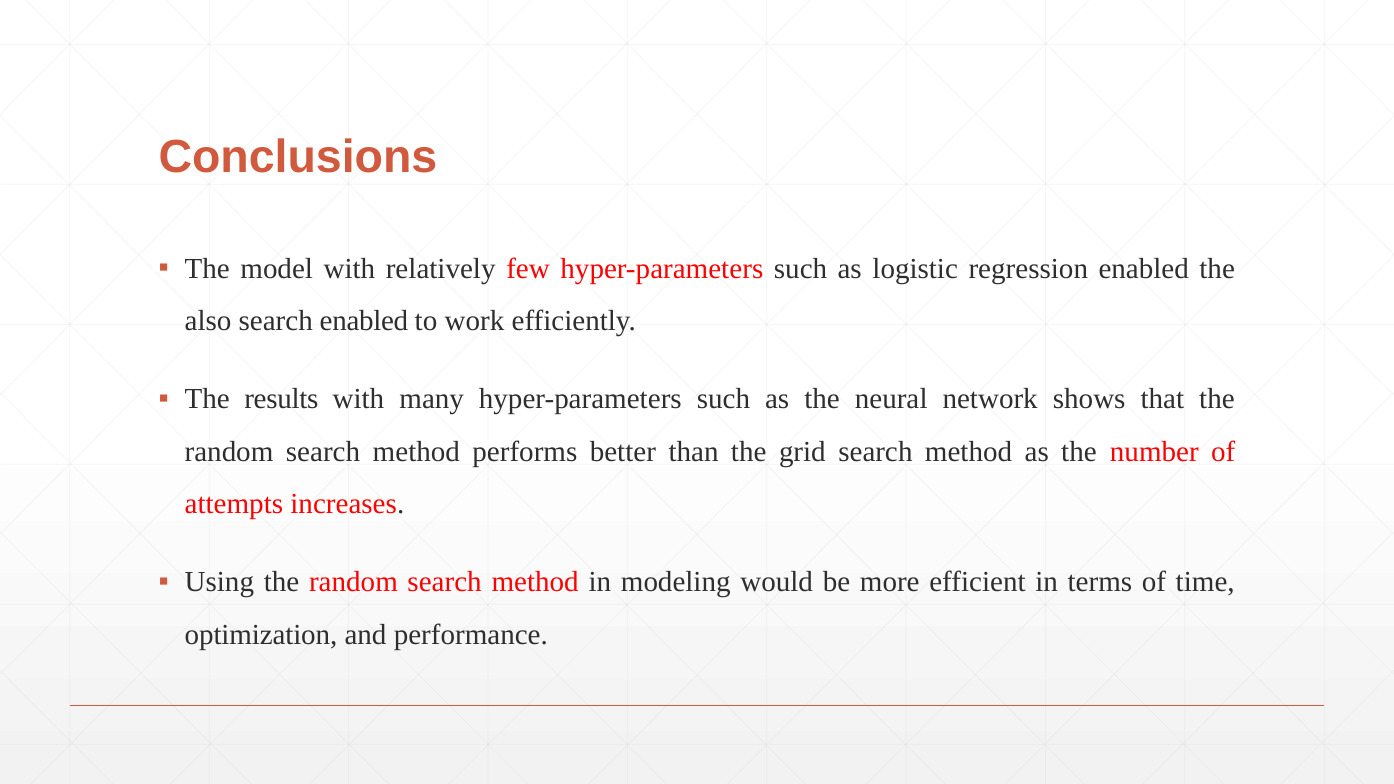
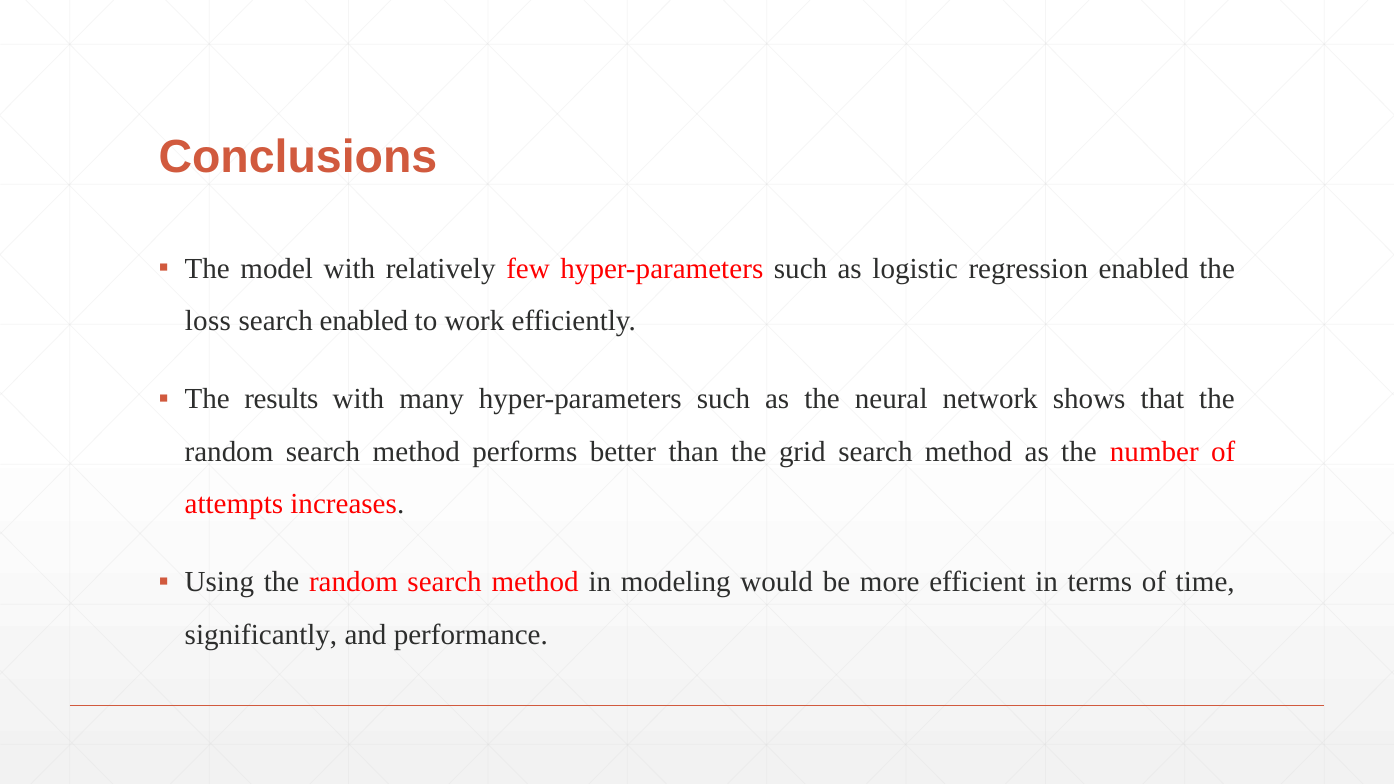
also: also -> loss
optimization: optimization -> significantly
